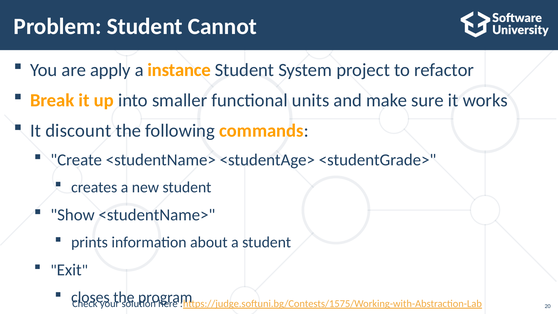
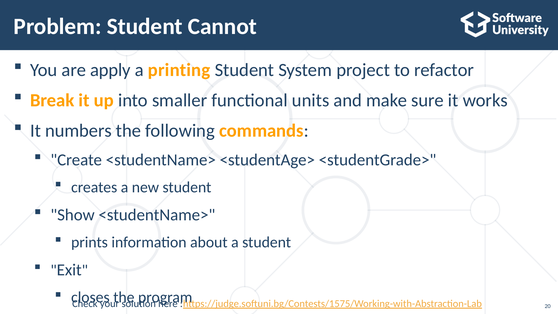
instance: instance -> printing
discount: discount -> numbers
